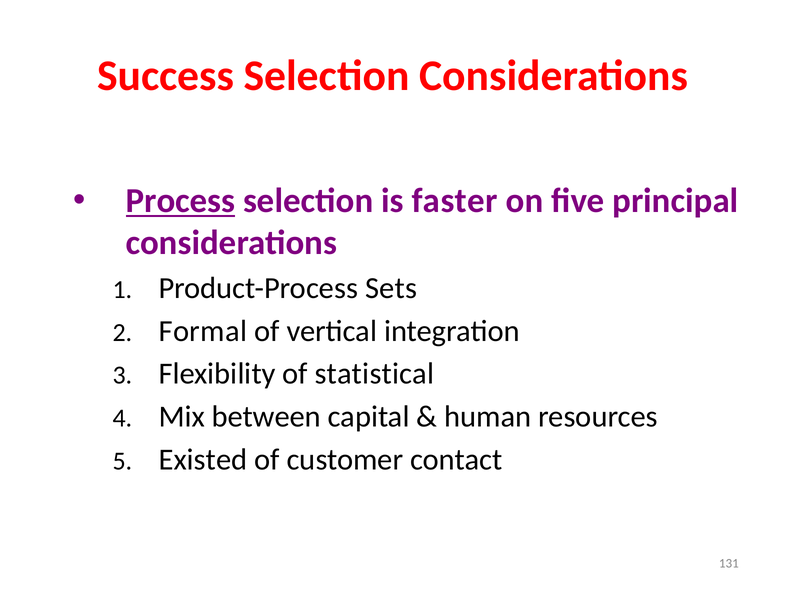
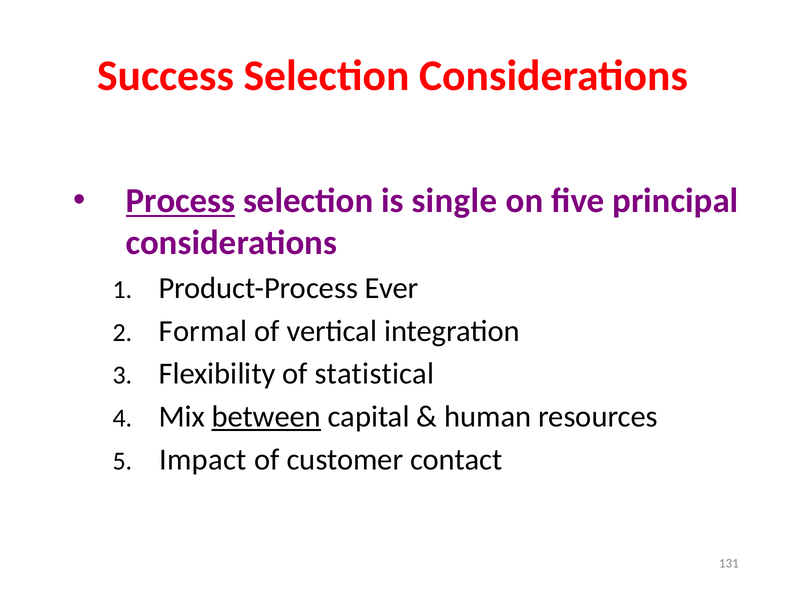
faster: faster -> single
Sets: Sets -> Ever
between underline: none -> present
Existed: Existed -> Impact
